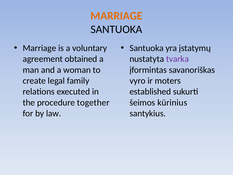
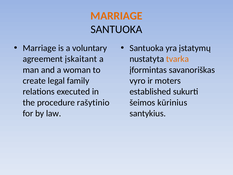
obtained: obtained -> įskaitant
tvarka colour: purple -> orange
together: together -> rašytinio
